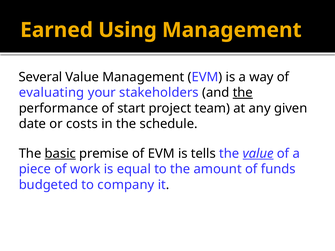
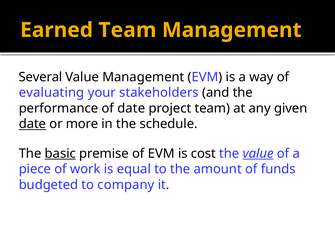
Earned Using: Using -> Team
the at (243, 93) underline: present -> none
of start: start -> date
date at (32, 124) underline: none -> present
costs: costs -> more
tells: tells -> cost
